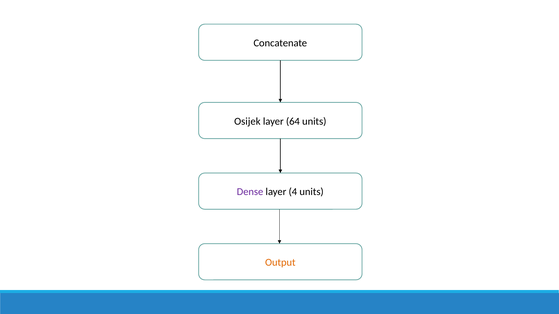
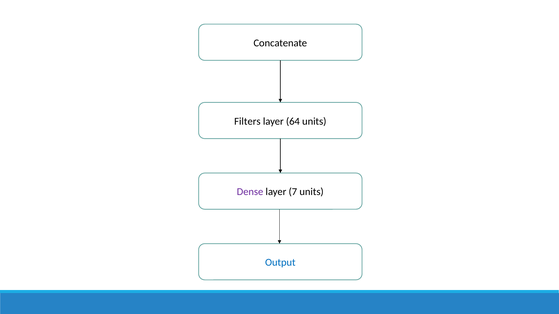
Osijek: Osijek -> Filters
4: 4 -> 7
Output colour: orange -> blue
